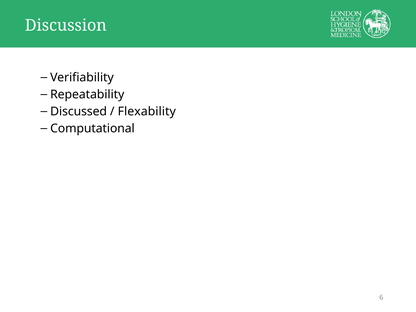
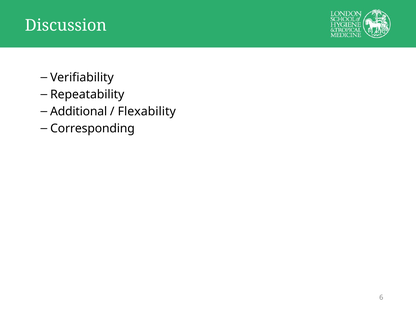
Discussed: Discussed -> Additional
Computational: Computational -> Corresponding
